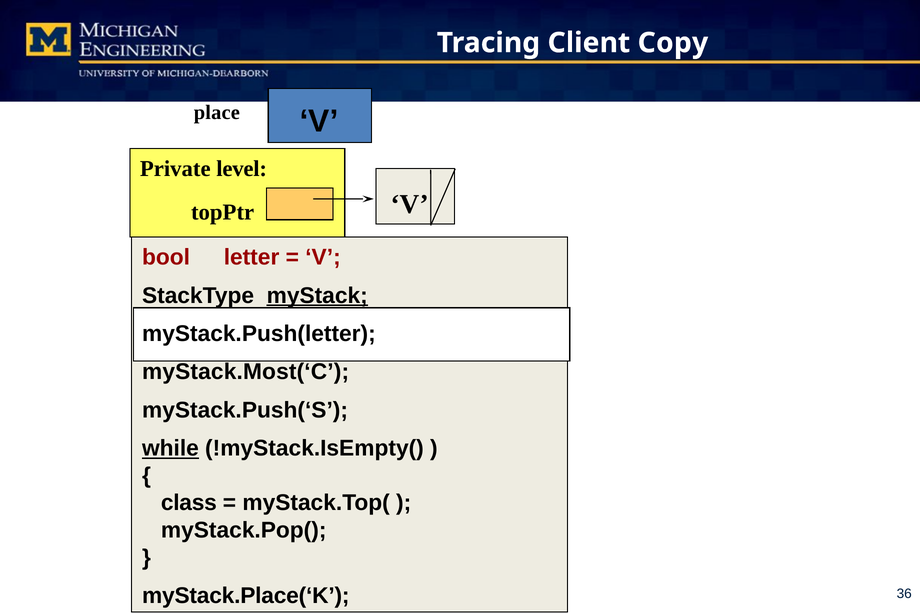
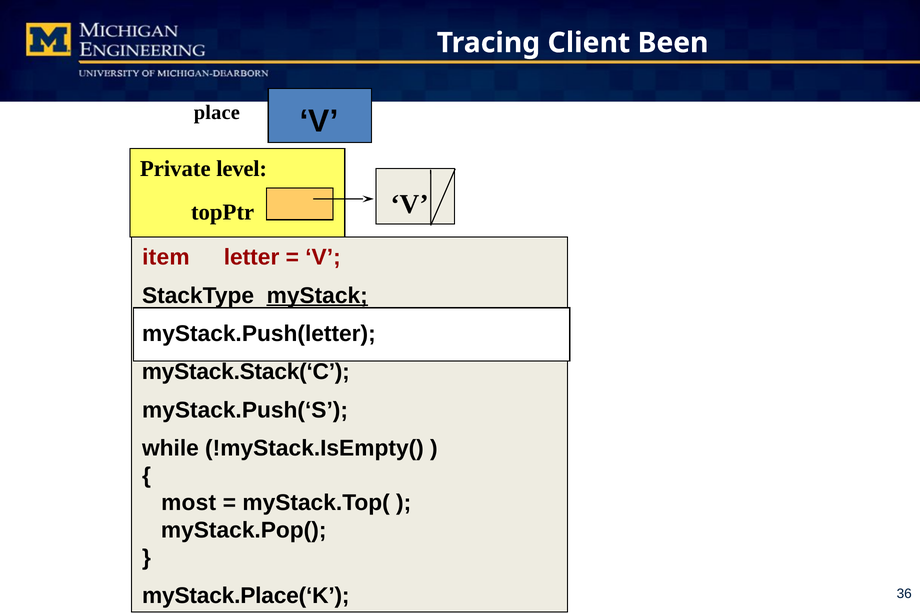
Copy: Copy -> Been
bool: bool -> item
myStack.Most(‘C: myStack.Most(‘C -> myStack.Stack(‘C
while underline: present -> none
class: class -> most
